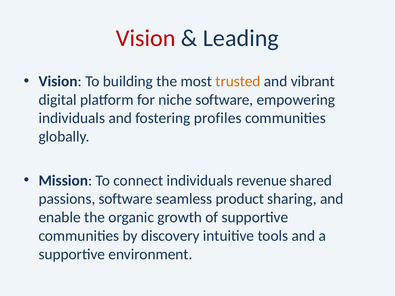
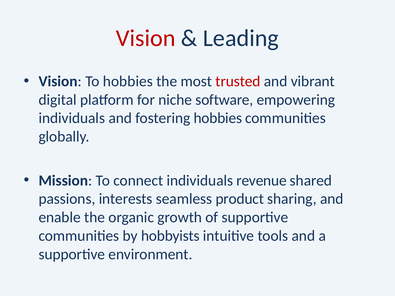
To building: building -> hobbies
trusted colour: orange -> red
fostering profiles: profiles -> hobbies
passions software: software -> interests
discovery: discovery -> hobbyists
